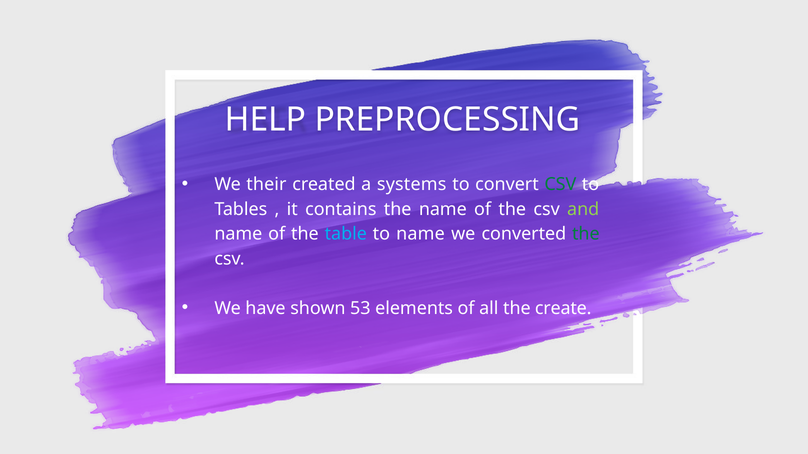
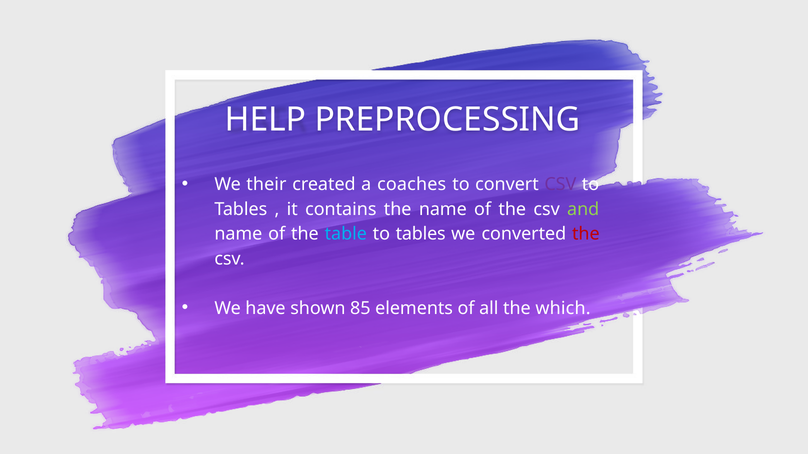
systems: systems -> coaches
CSV at (560, 185) colour: green -> purple
name at (420, 234): name -> tables
the at (586, 234) colour: green -> red
53: 53 -> 85
create: create -> which
